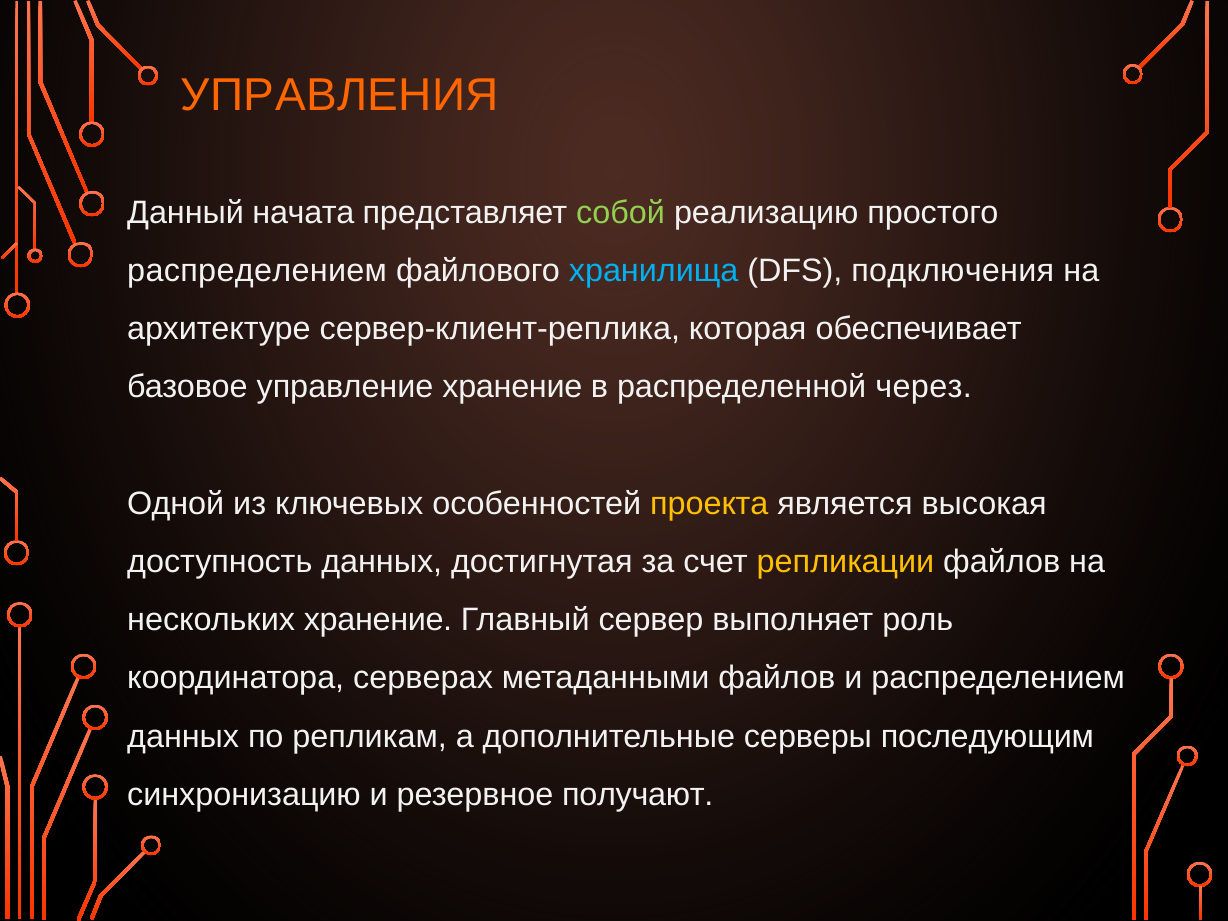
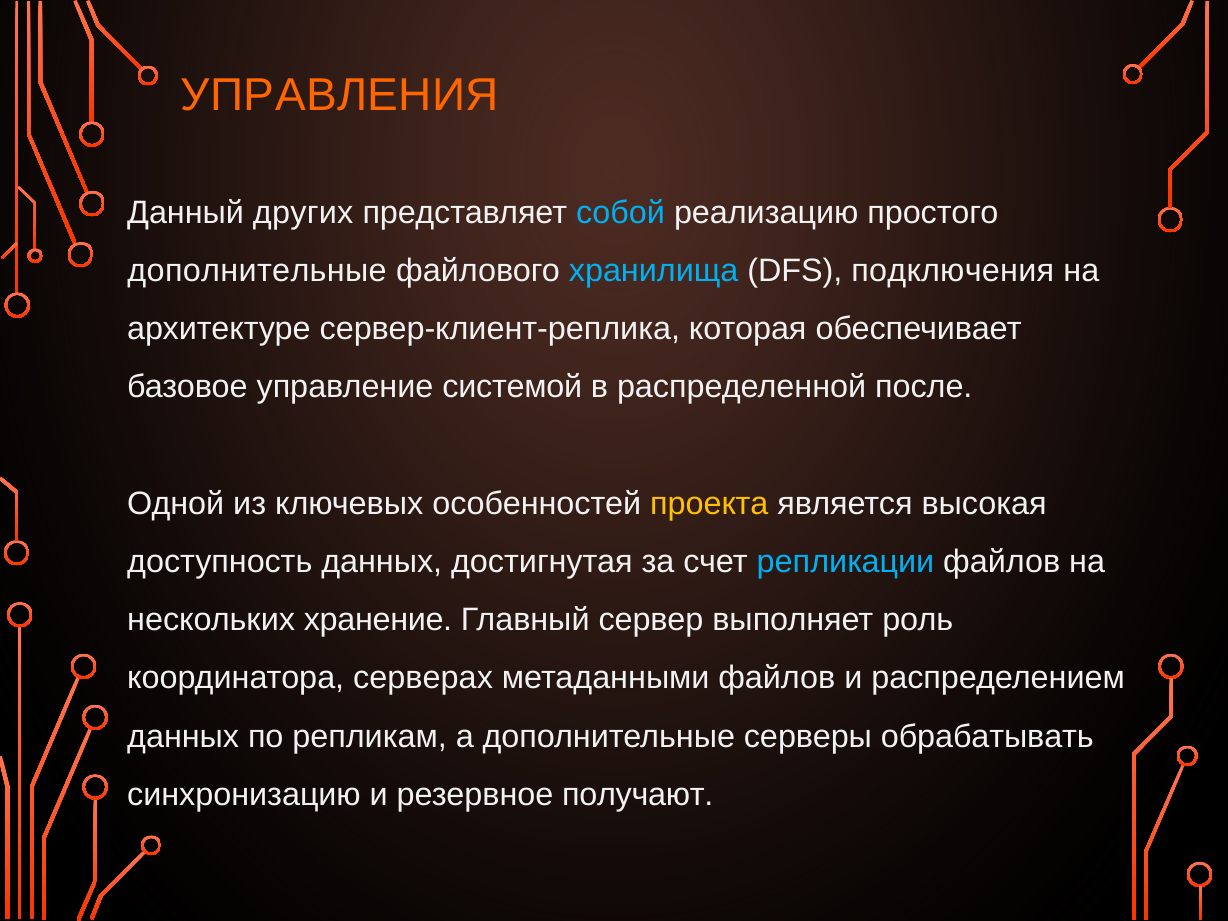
начата: начата -> других
собой colour: light green -> light blue
распределением at (257, 271): распределением -> дополнительные
управление хранение: хранение -> системой
через: через -> после
репликации colour: yellow -> light blue
последующим: последующим -> обрабатывать
